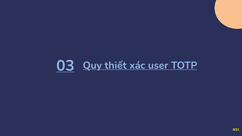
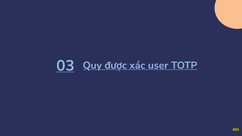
thiết: thiết -> được
